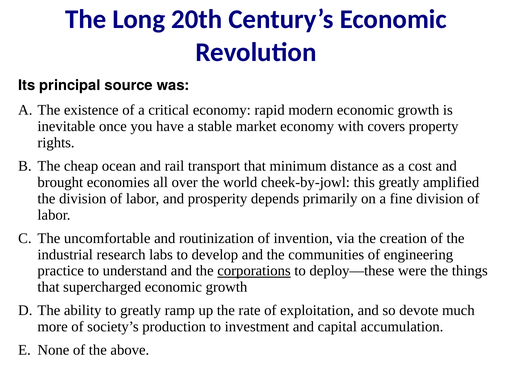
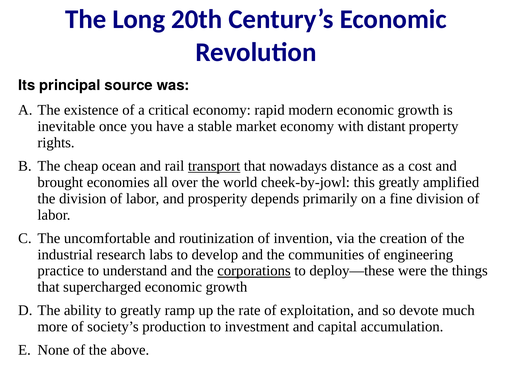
covers: covers -> distant
transport underline: none -> present
minimum: minimum -> nowadays
